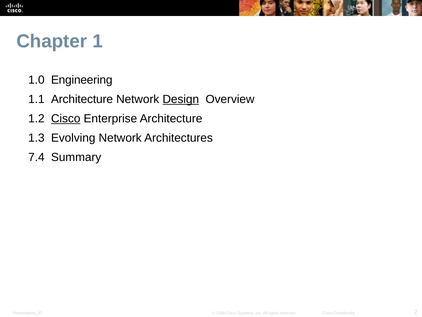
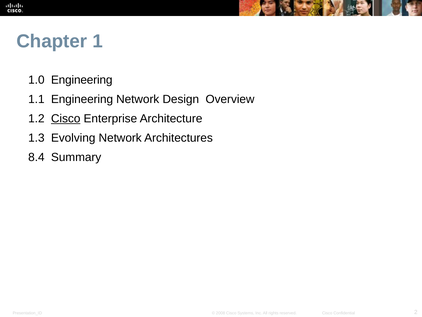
1.1 Architecture: Architecture -> Engineering
Design underline: present -> none
7.4: 7.4 -> 8.4
